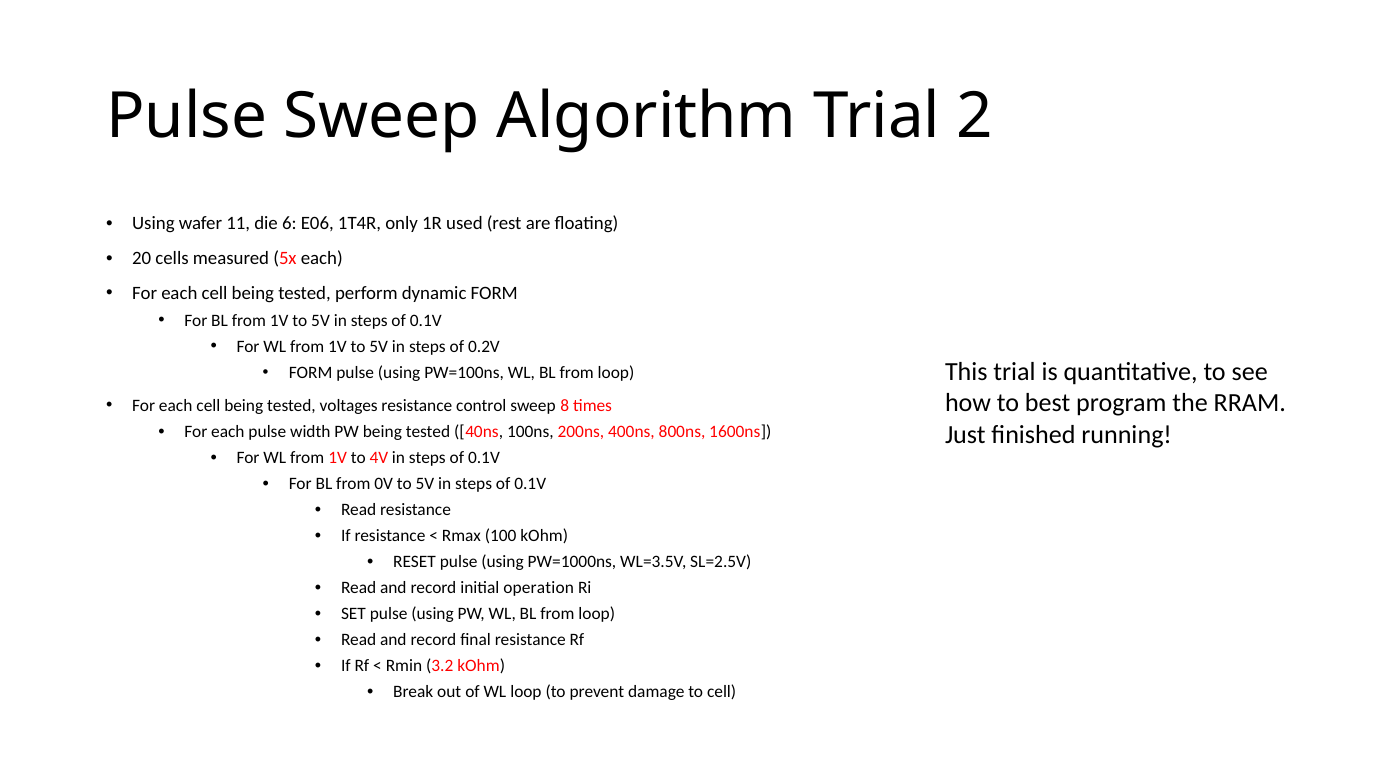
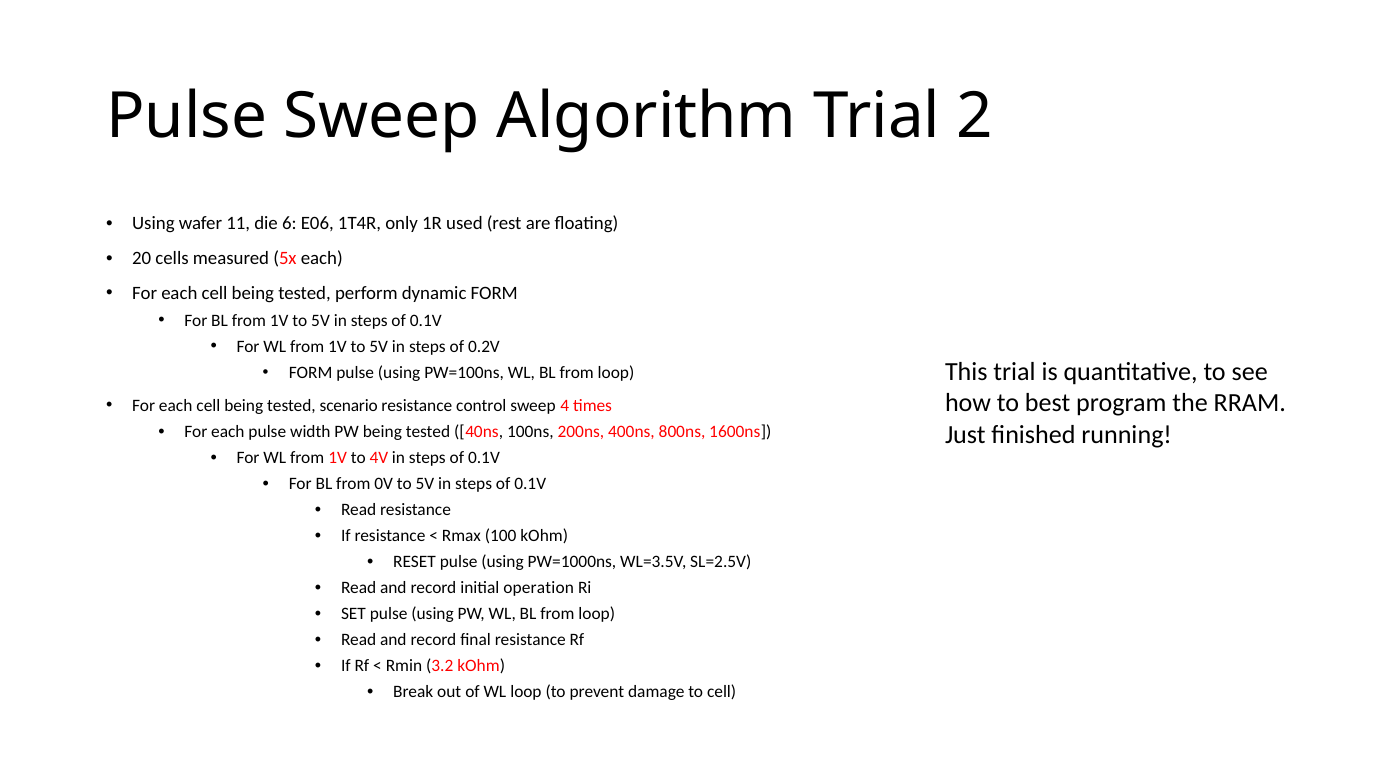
voltages: voltages -> scenario
8: 8 -> 4
